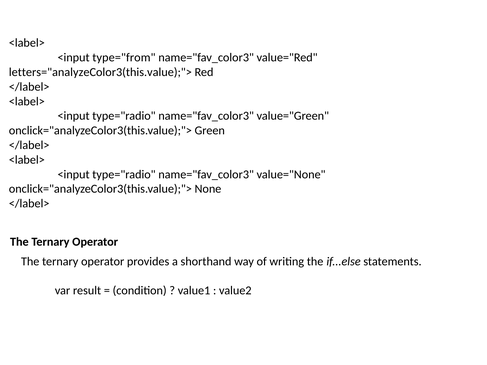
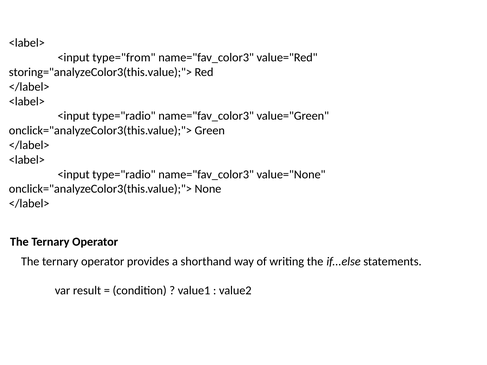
letters="analyzeColor3(this.value);">: letters="analyzeColor3(this.value);"> -> storing="analyzeColor3(this.value);">
